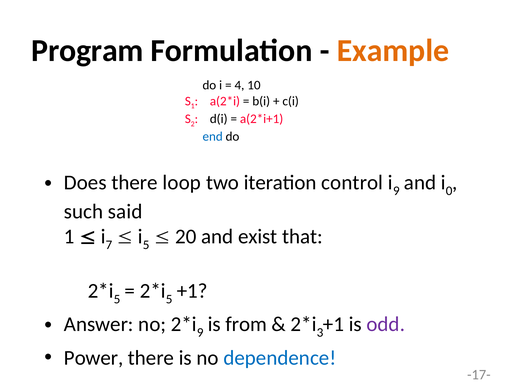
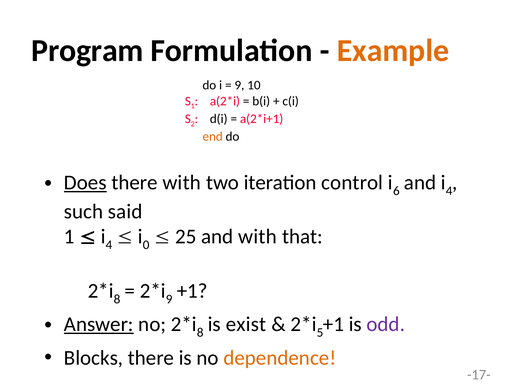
4 at (239, 85): 4 -> 9
end colour: blue -> orange
Does underline: none -> present
there loop: loop -> with
i 9: 9 -> 6
and i 0: 0 -> 4
7 at (109, 245): 7 -> 4
i 5: 5 -> 0
20: 20 -> 25
and exist: exist -> with
5 at (117, 299): 5 -> 8
5 at (169, 299): 5 -> 9
Answer underline: none -> present
9 at (200, 332): 9 -> 8
from: from -> exist
3: 3 -> 5
Power: Power -> Blocks
dependence colour: blue -> orange
